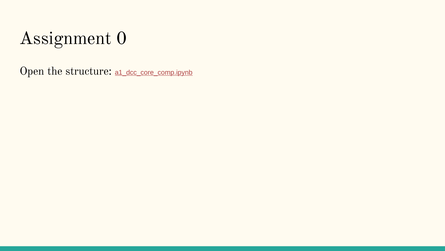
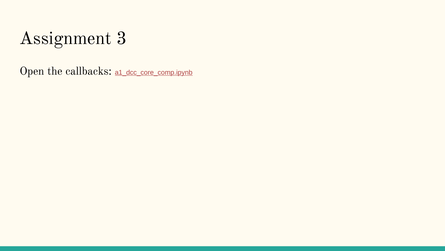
0: 0 -> 3
structure: structure -> callbacks
